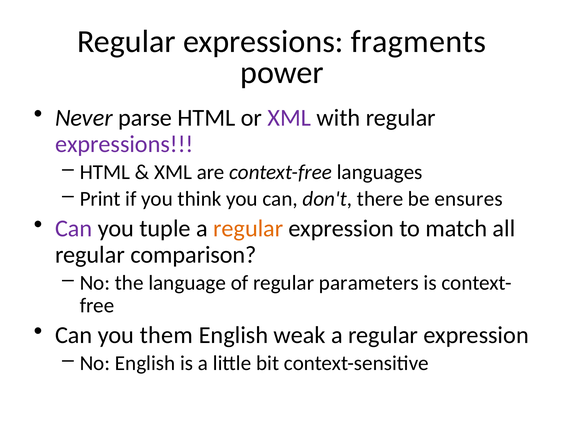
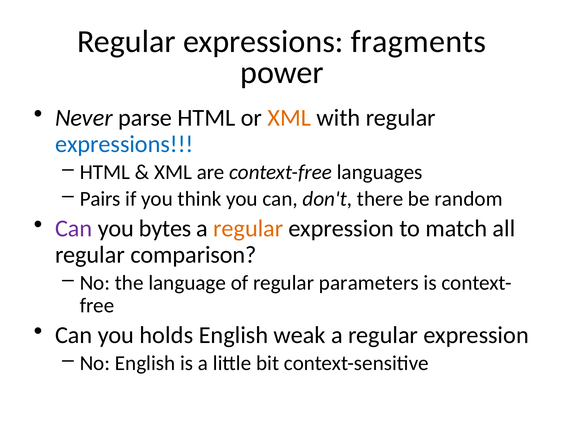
XML at (289, 118) colour: purple -> orange
expressions at (124, 144) colour: purple -> blue
Print: Print -> Pairs
ensures: ensures -> random
tuple: tuple -> bytes
them: them -> holds
